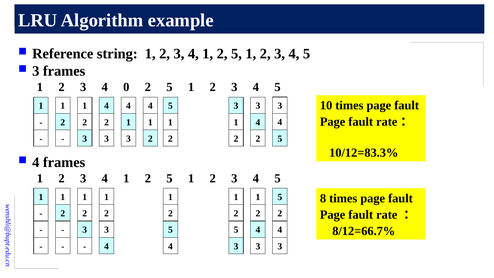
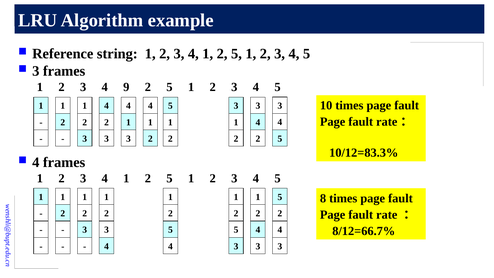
0: 0 -> 9
